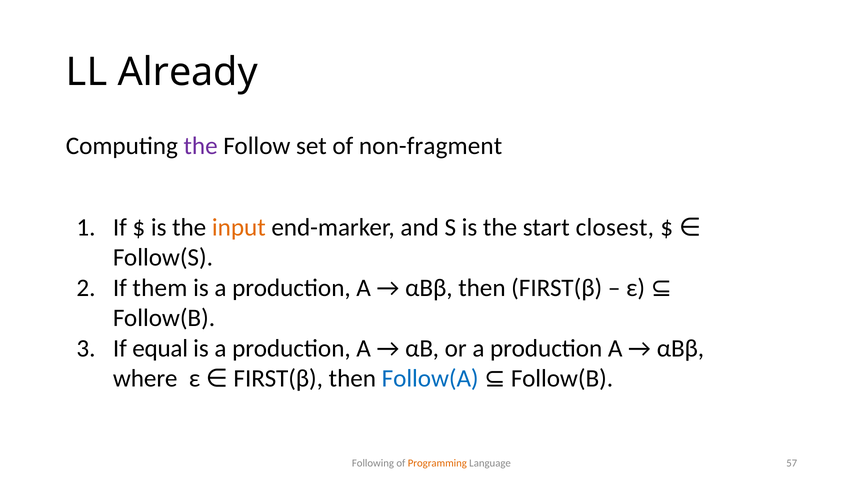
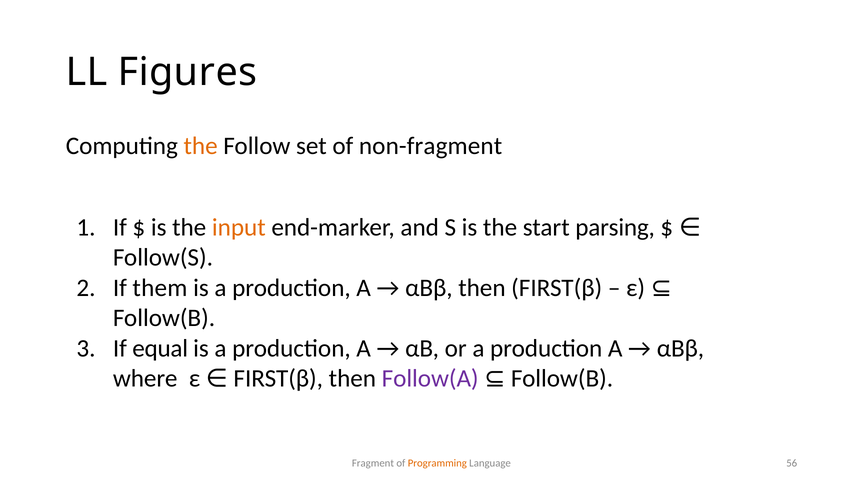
Already: Already -> Figures
the at (201, 146) colour: purple -> orange
closest: closest -> parsing
Follow(A colour: blue -> purple
Following: Following -> Fragment
57: 57 -> 56
